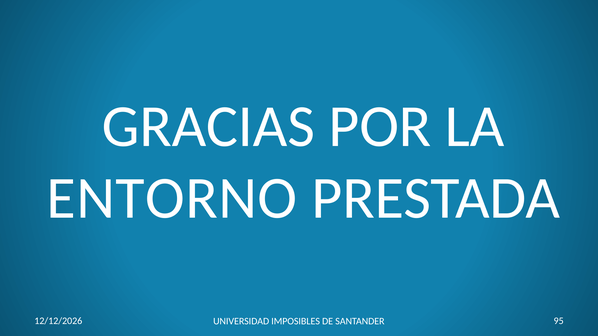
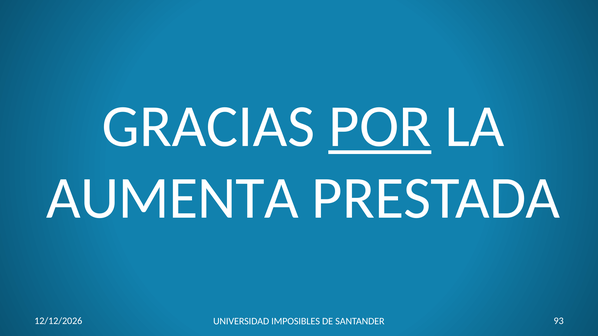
POR underline: none -> present
ENTORNO: ENTORNO -> AUMENTA
95: 95 -> 93
